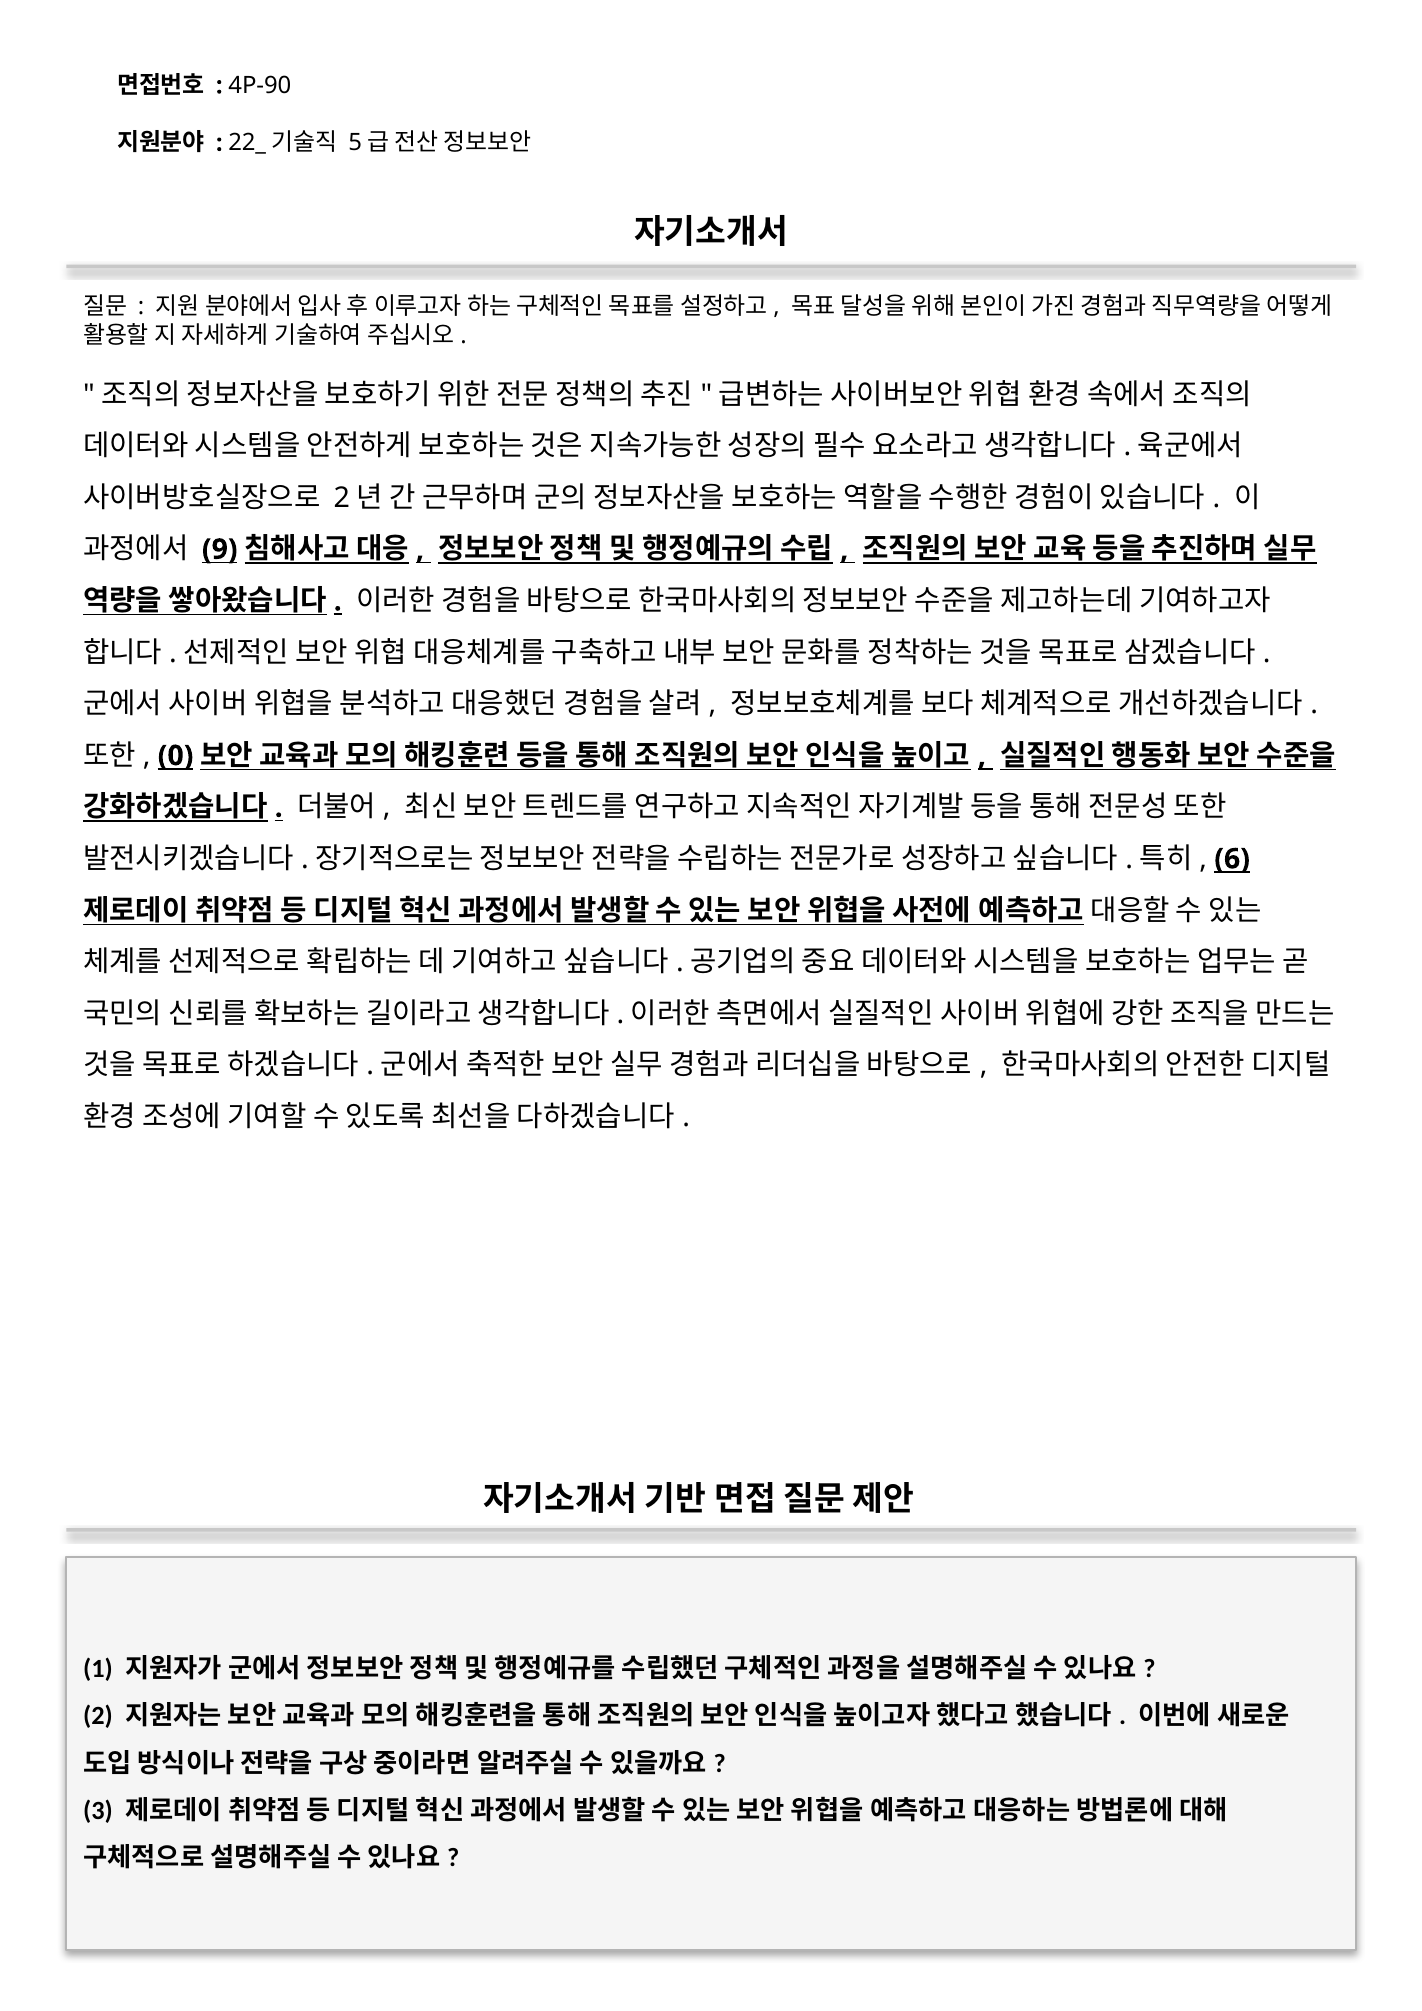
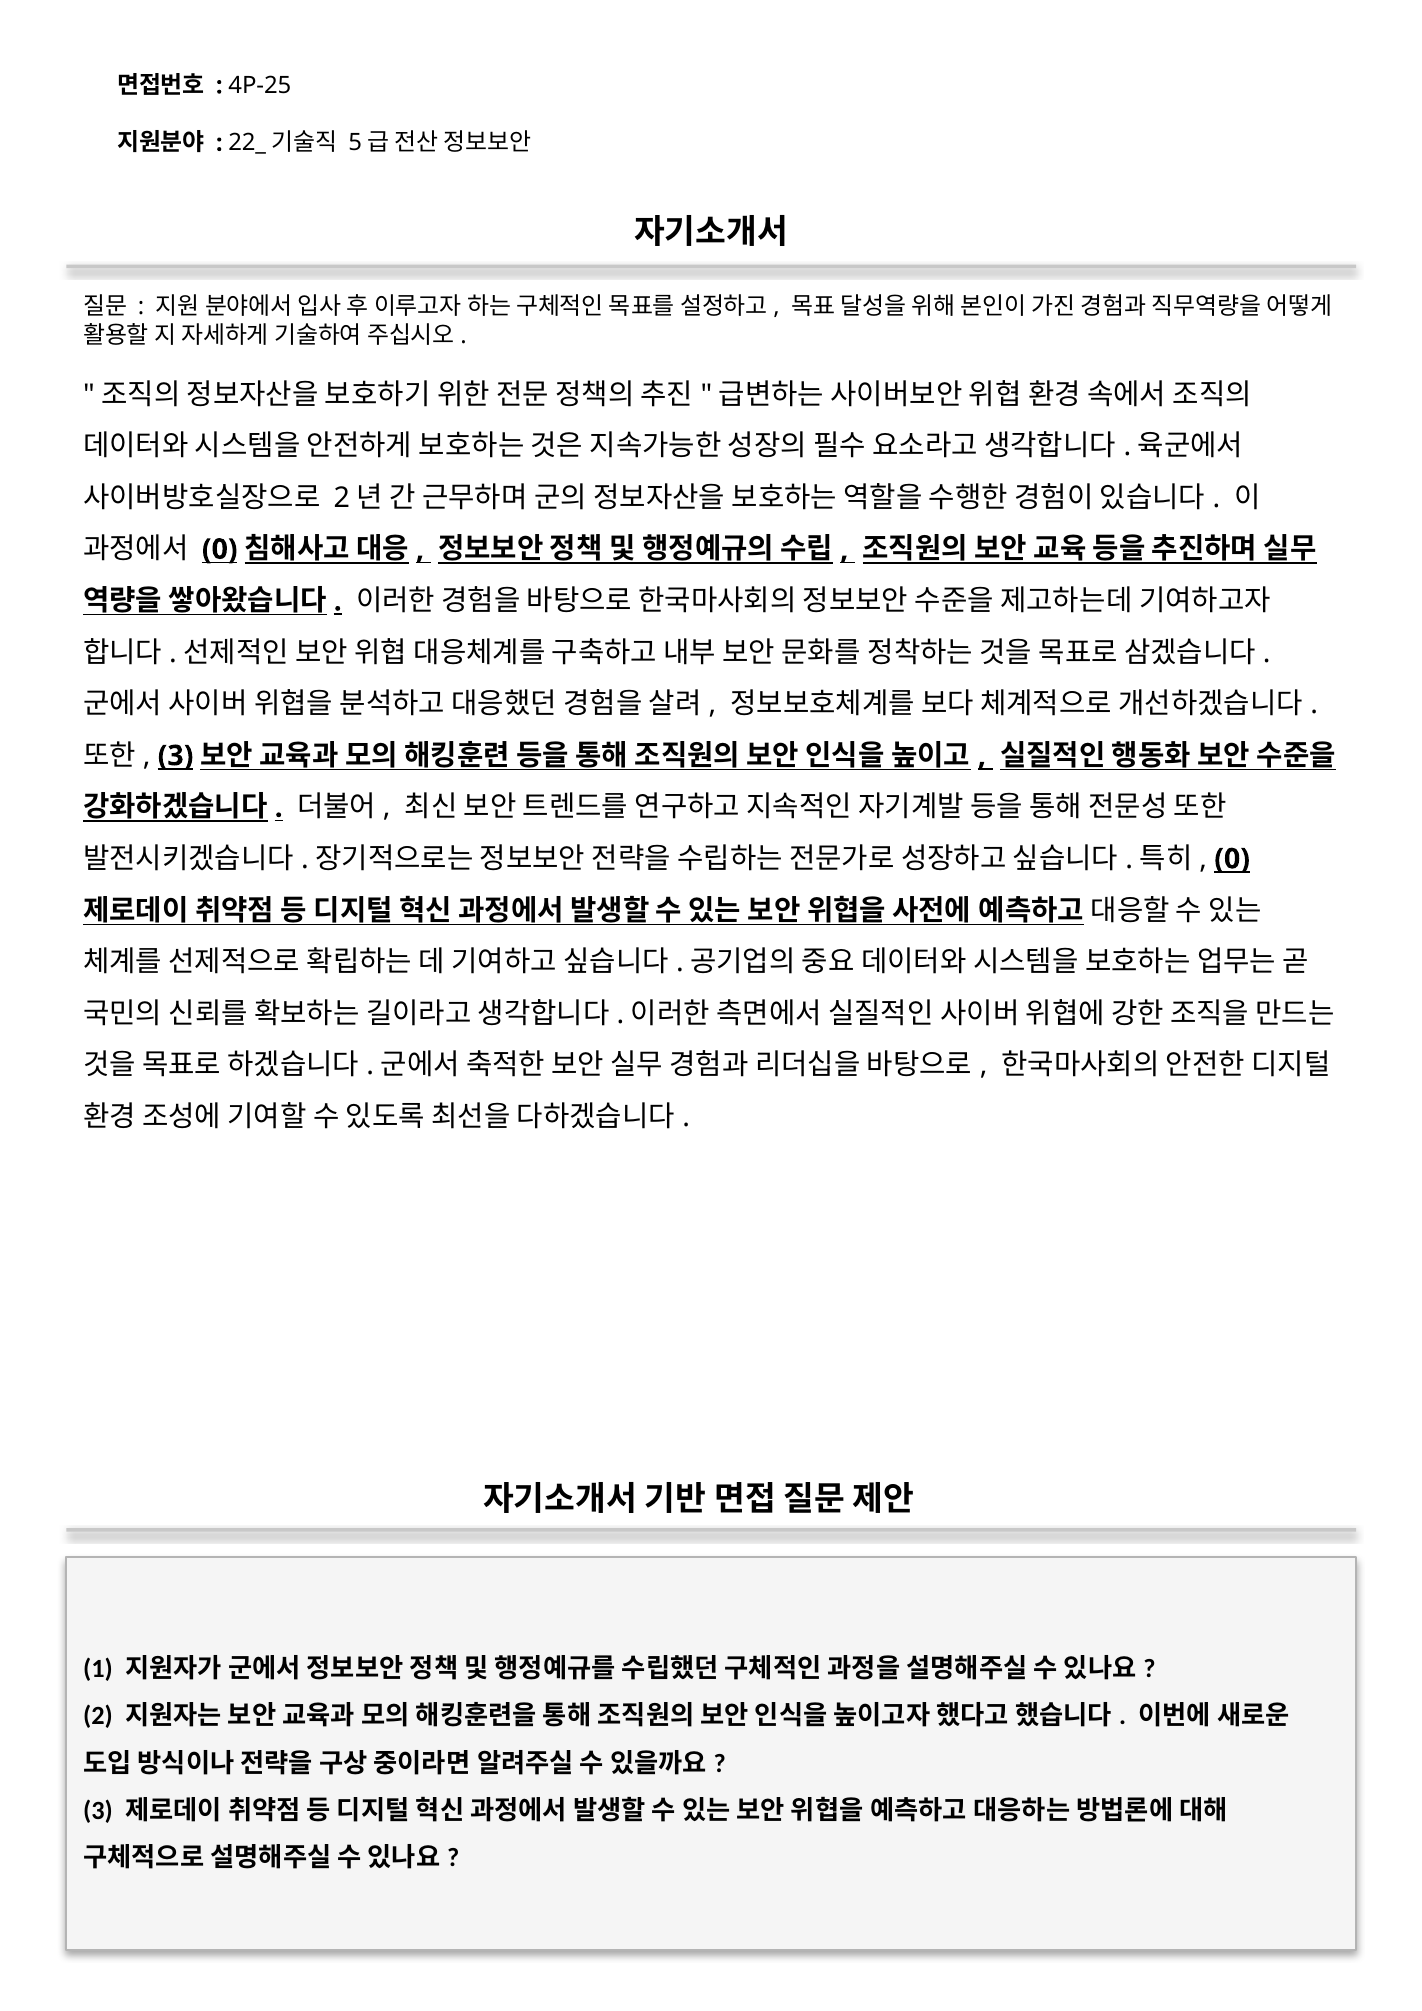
4P-90: 4P-90 -> 4P-25
9 at (220, 549): 9 -> 0
0 at (176, 756): 0 -> 3
6 at (1232, 859): 6 -> 0
